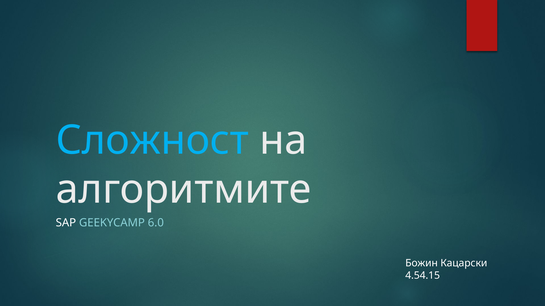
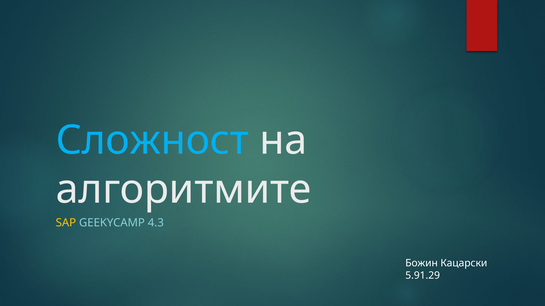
SAP colour: white -> yellow
6.0: 6.0 -> 4.3
4.54.15: 4.54.15 -> 5.91.29
